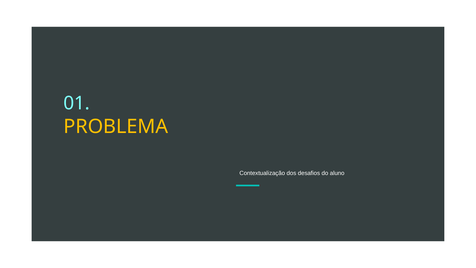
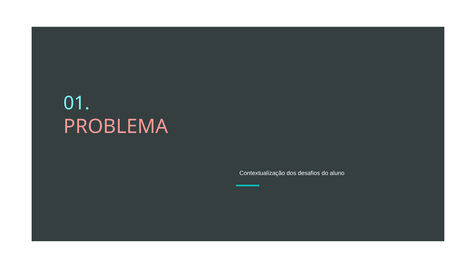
PROBLEMA colour: yellow -> pink
